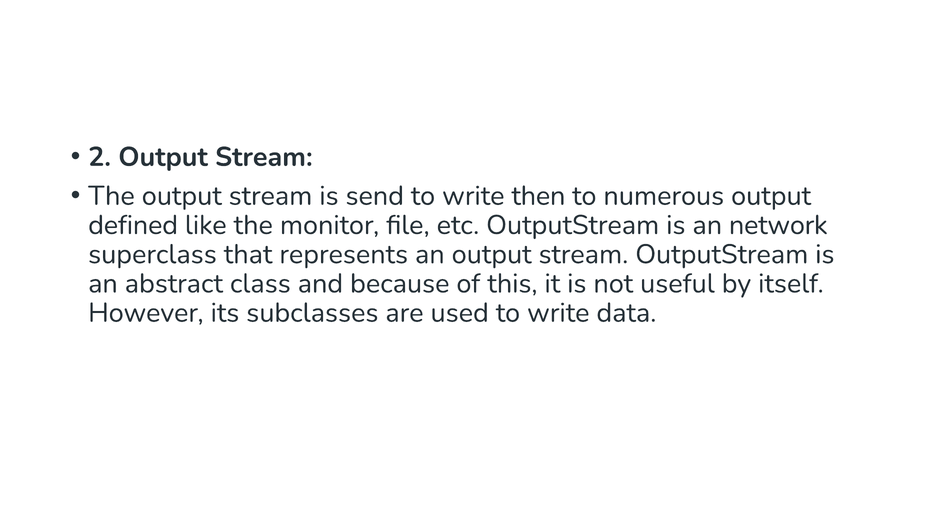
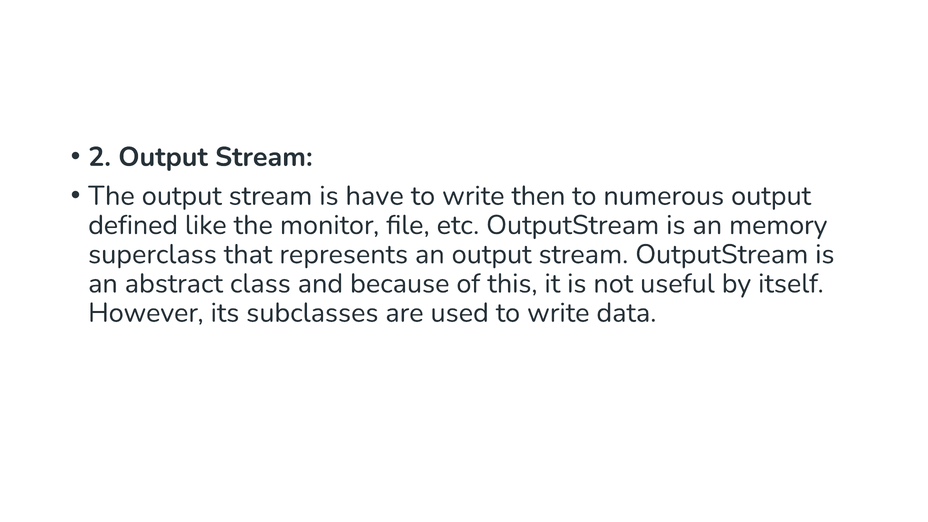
send: send -> have
network: network -> memory
